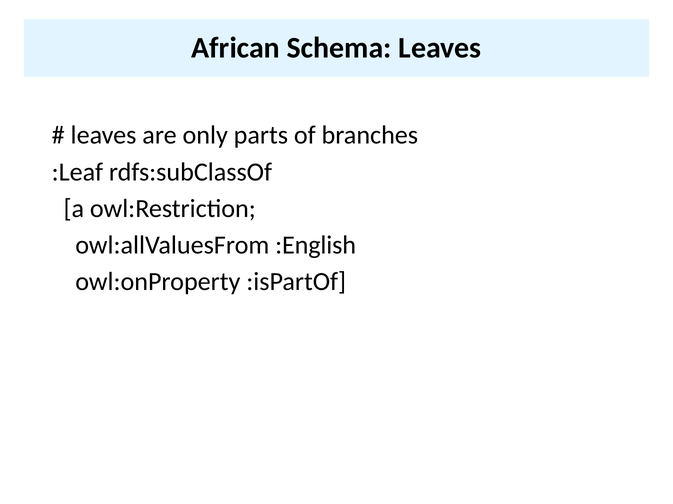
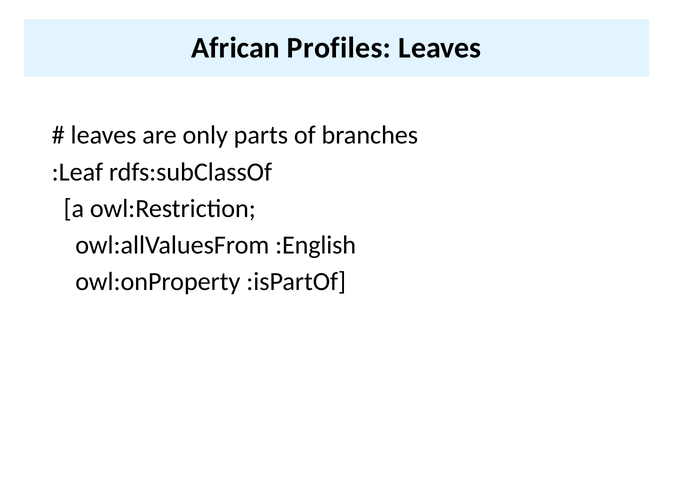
Schema: Schema -> Profiles
